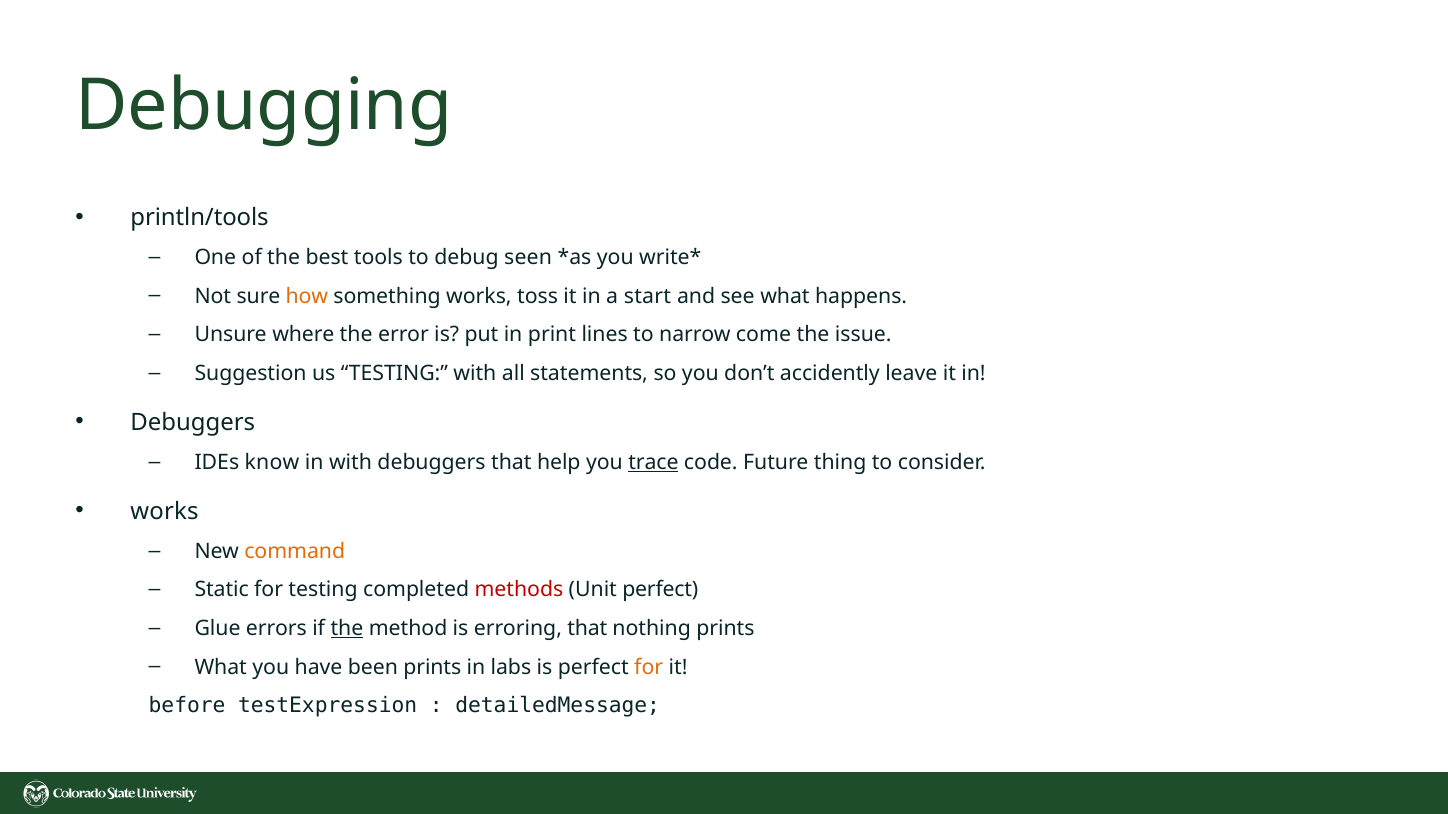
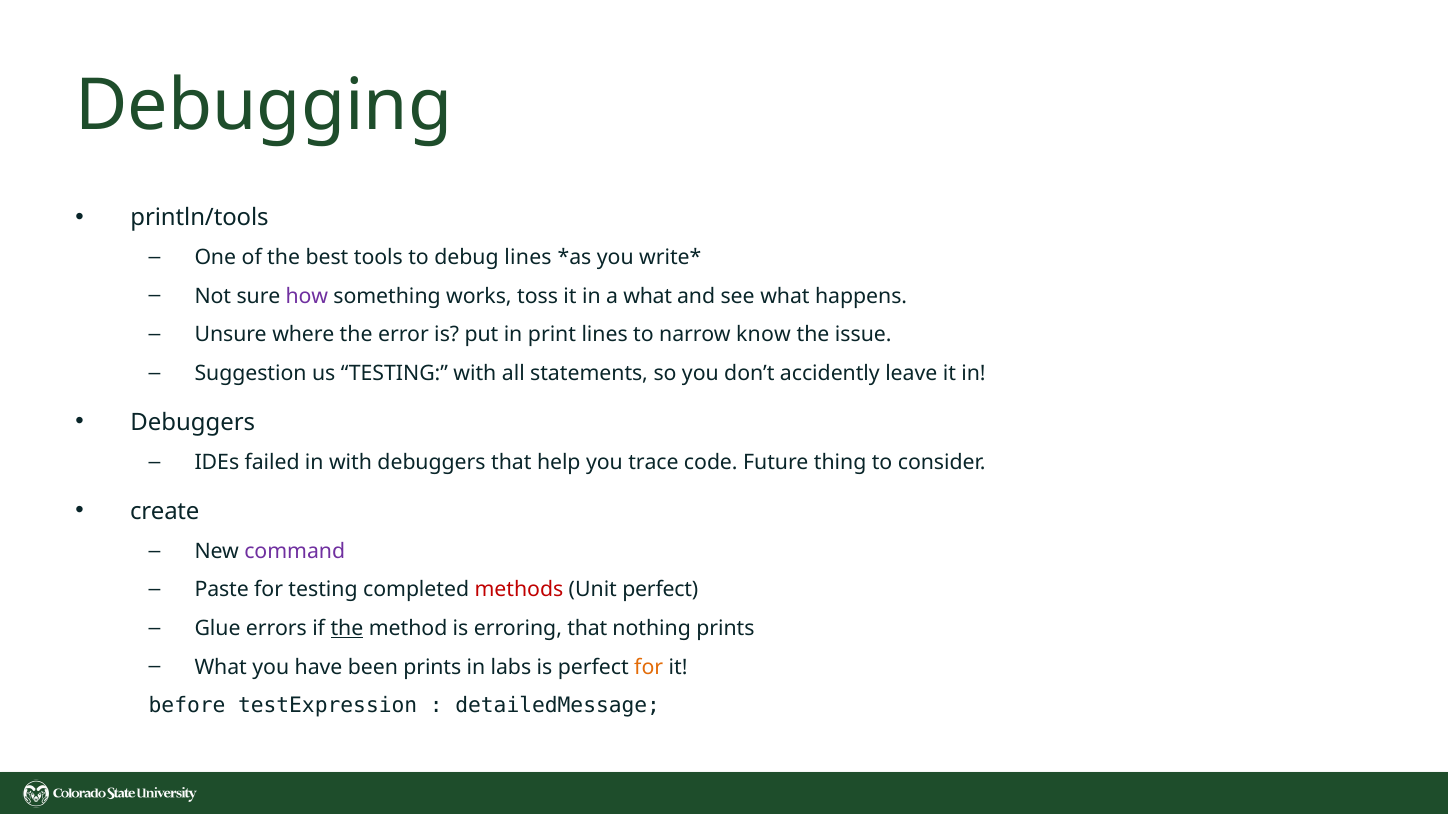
debug seen: seen -> lines
how colour: orange -> purple
a start: start -> what
come: come -> know
know: know -> failed
trace underline: present -> none
works at (165, 512): works -> create
command colour: orange -> purple
Static: Static -> Paste
